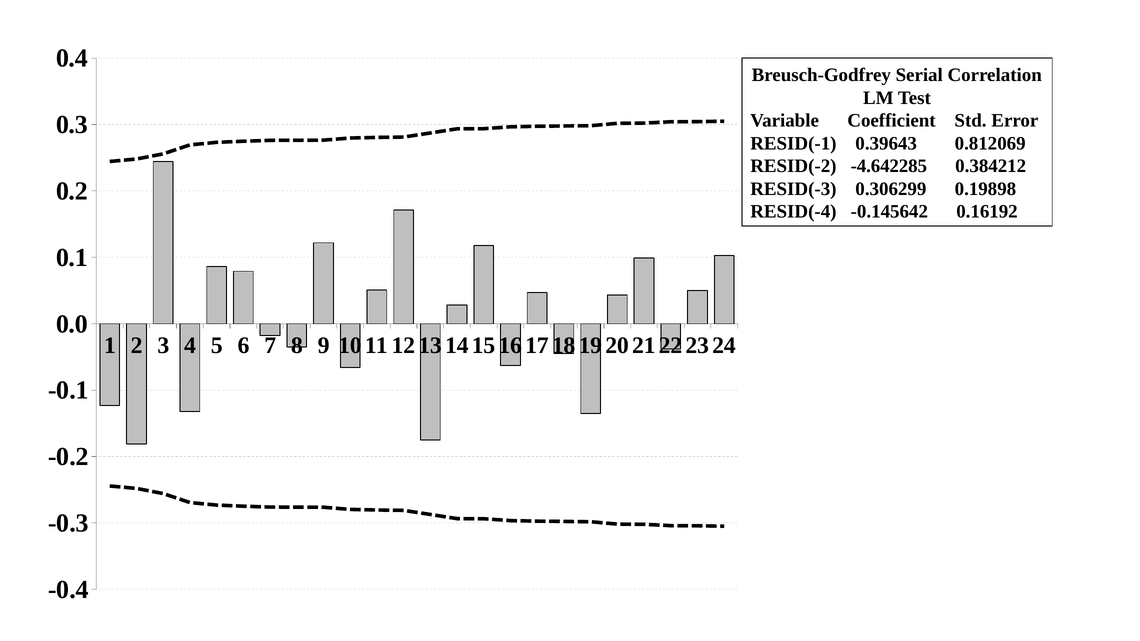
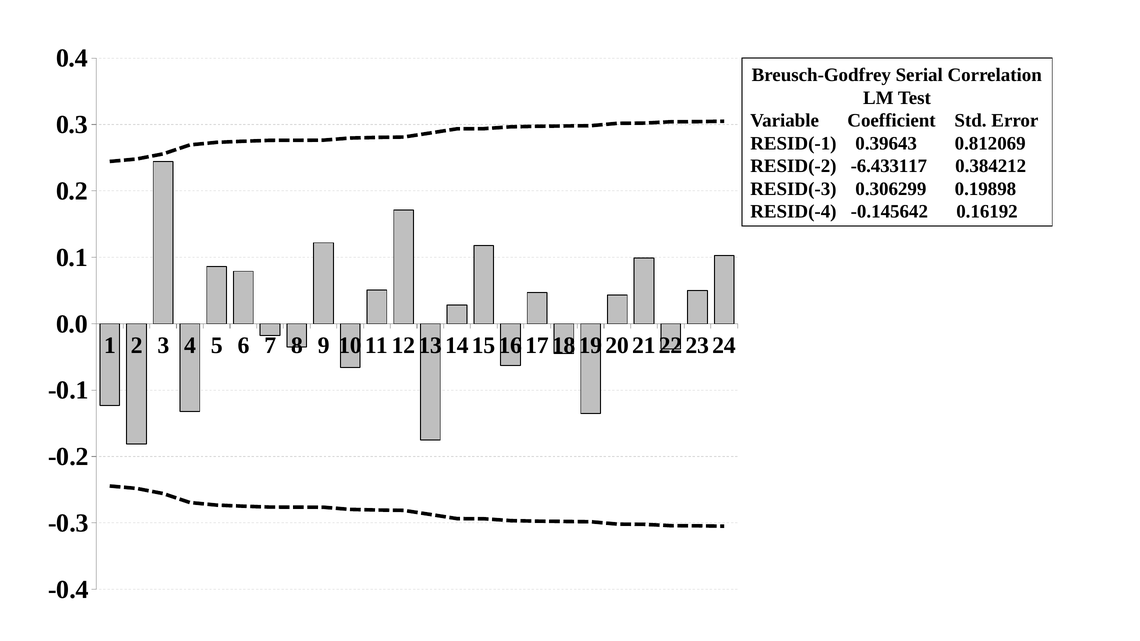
-4.642285: -4.642285 -> -6.433117
